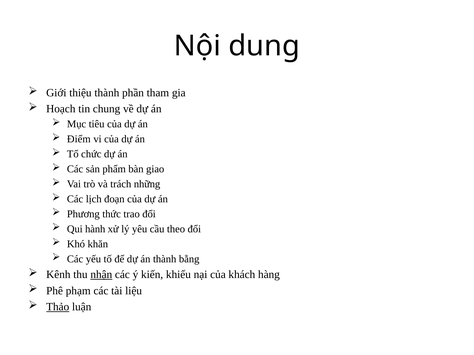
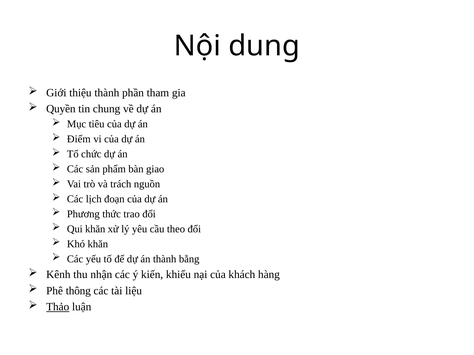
Hoạch: Hoạch -> Quyền
những: những -> nguồn
Qui hành: hành -> khăn
nhận underline: present -> none
phạm: phạm -> thông
